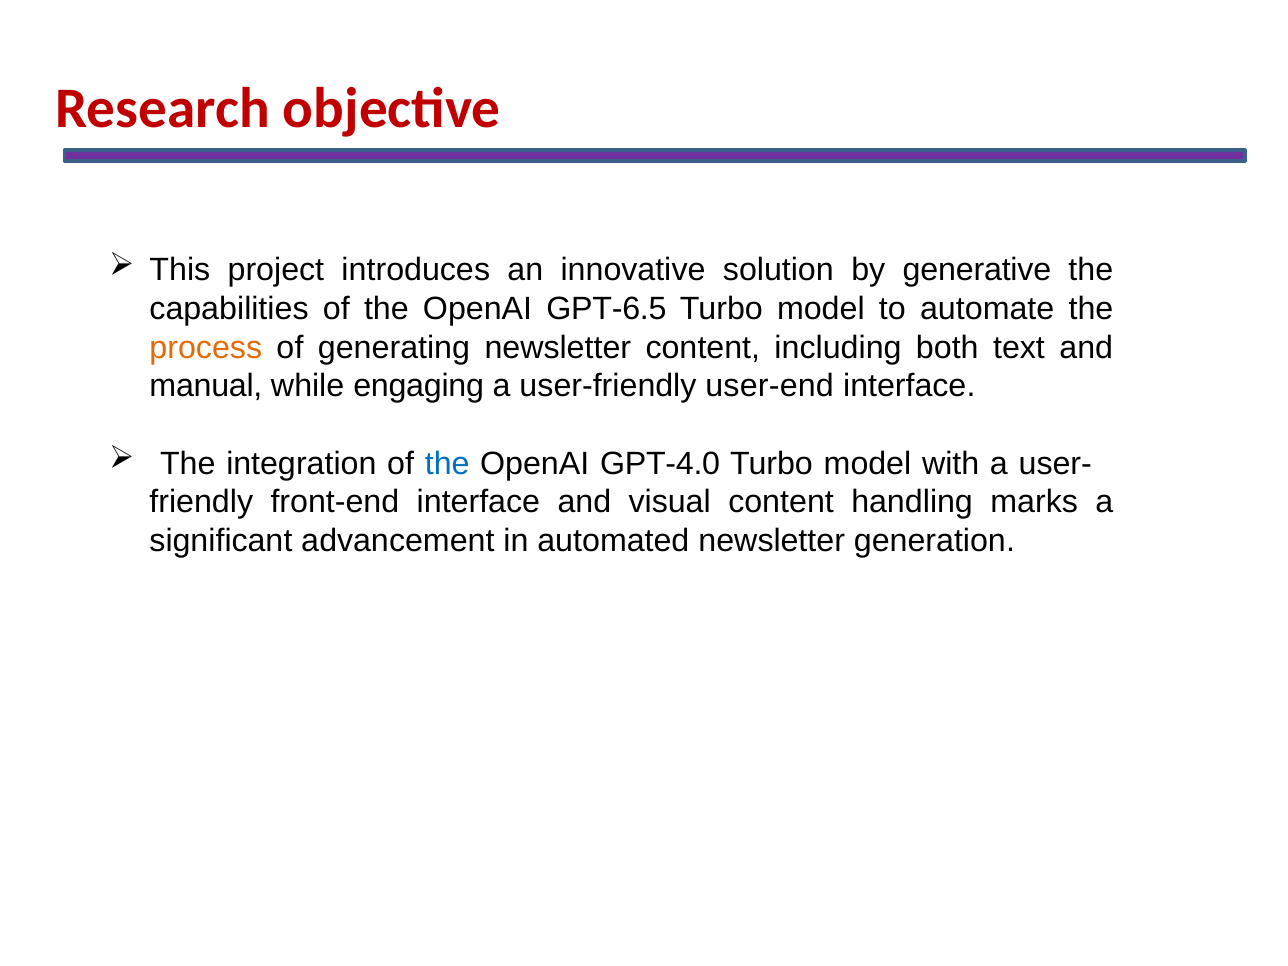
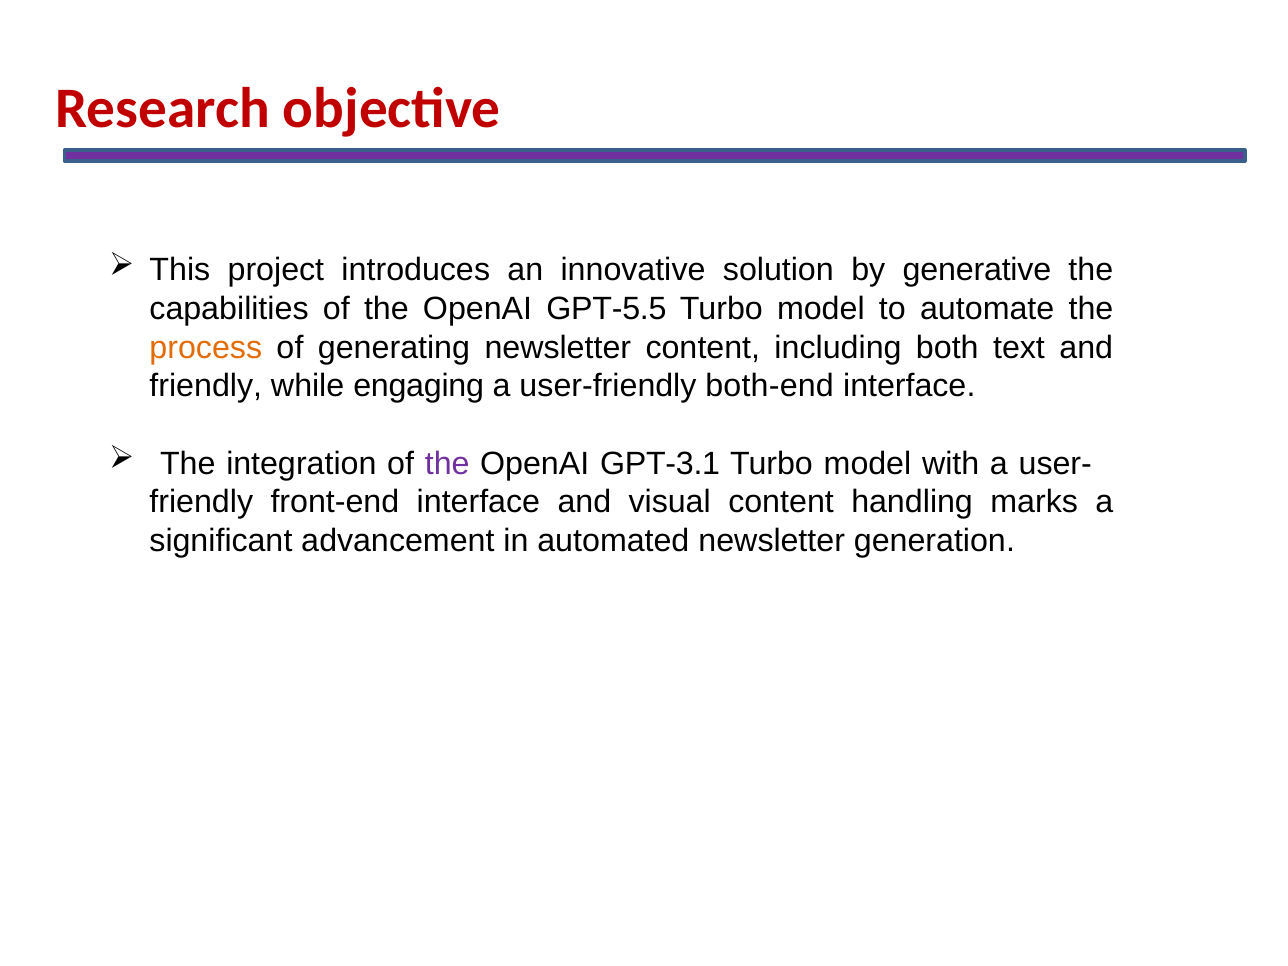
GPT-6.5: GPT-6.5 -> GPT-5.5
manual at (206, 386): manual -> friendly
user-end: user-end -> both-end
the at (447, 463) colour: blue -> purple
GPT-4.0: GPT-4.0 -> GPT-3.1
